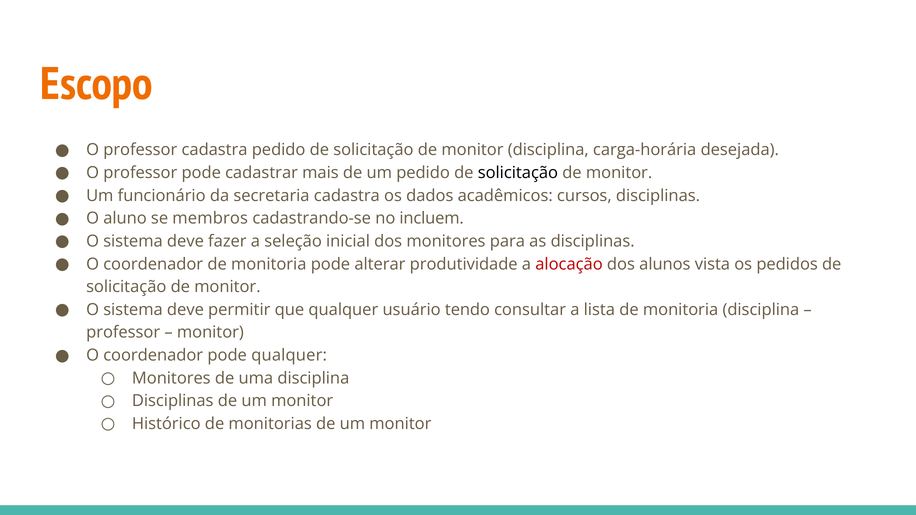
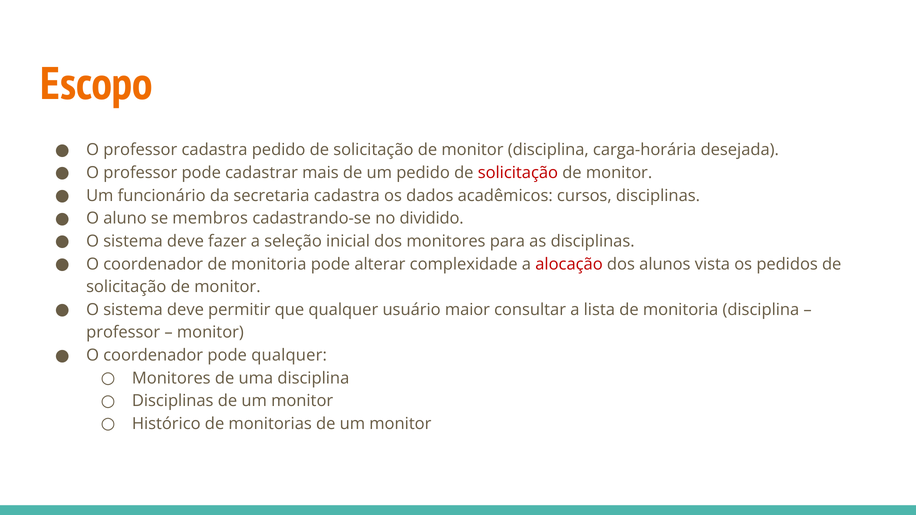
solicitação at (518, 173) colour: black -> red
incluem: incluem -> dividido
produtividade: produtividade -> complexidade
tendo: tendo -> maior
